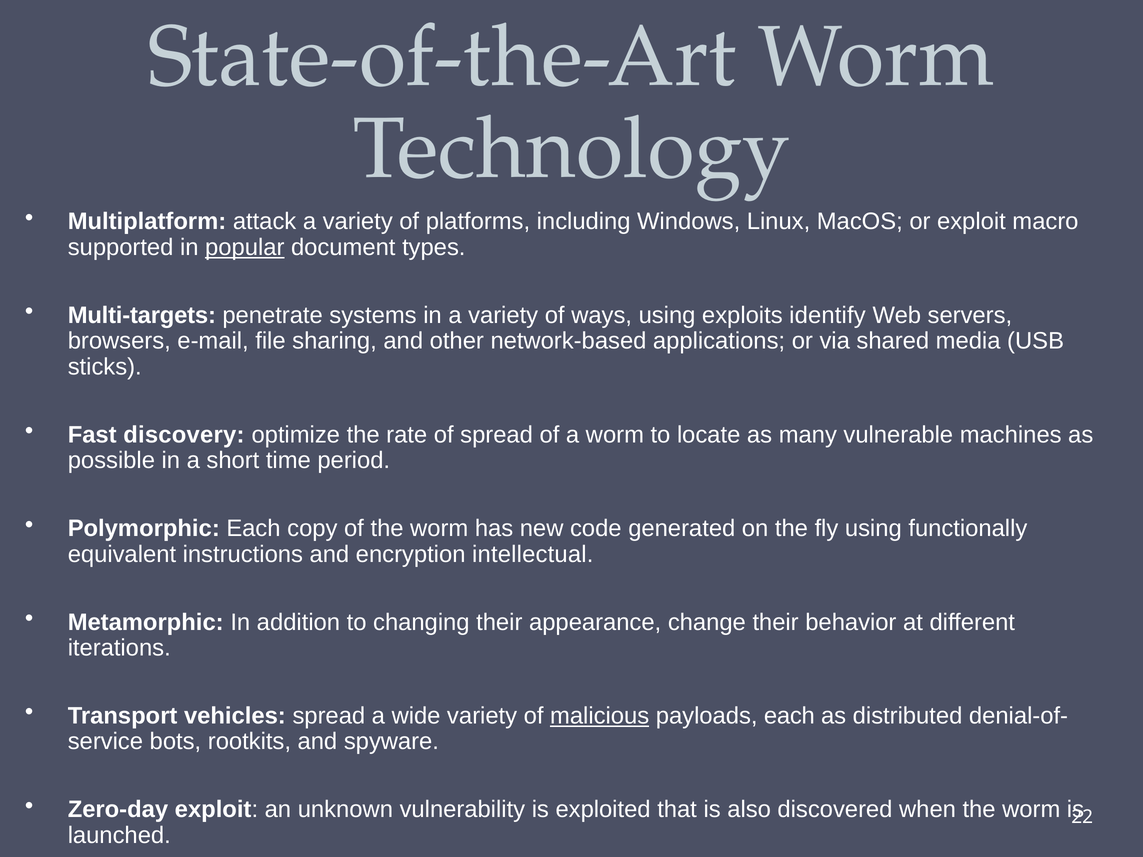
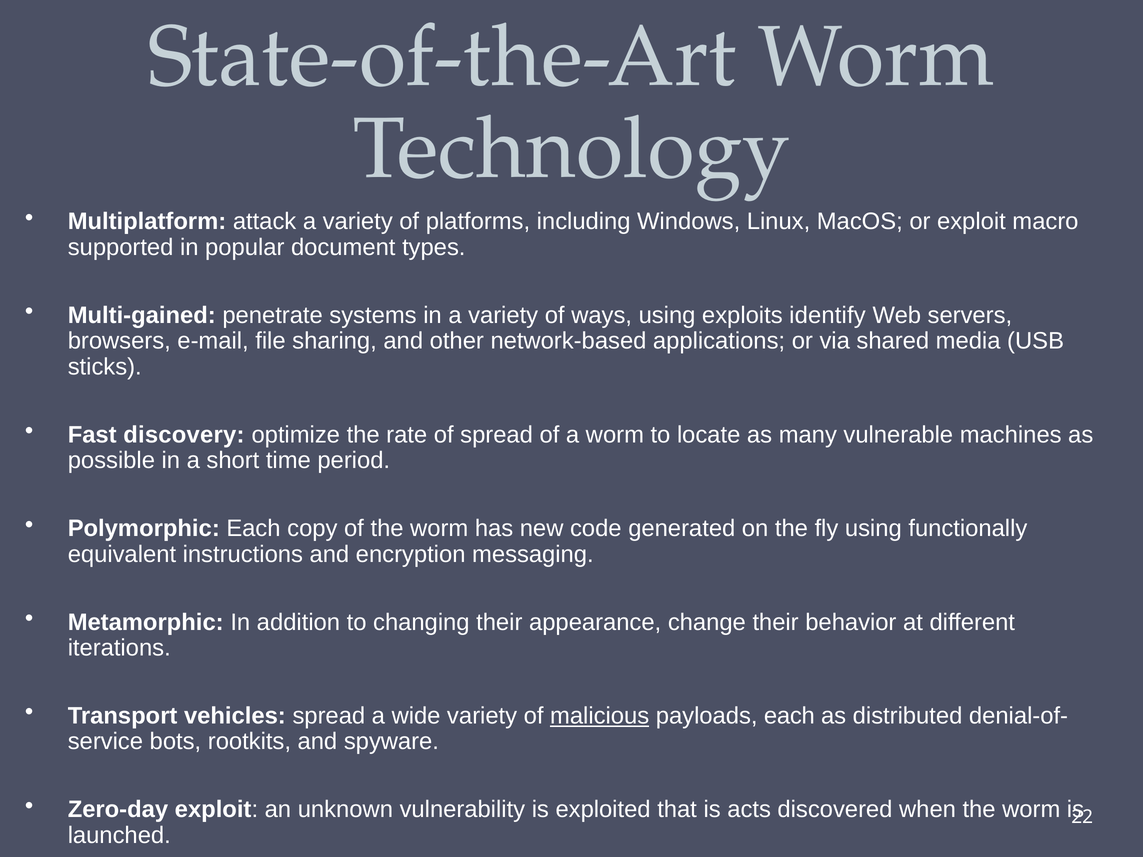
popular underline: present -> none
Multi-targets: Multi-targets -> Multi-gained
intellectual: intellectual -> messaging
also: also -> acts
